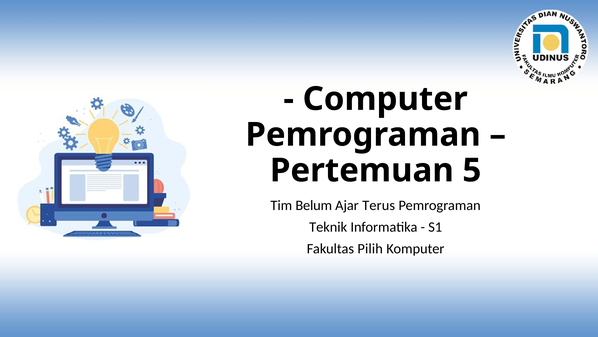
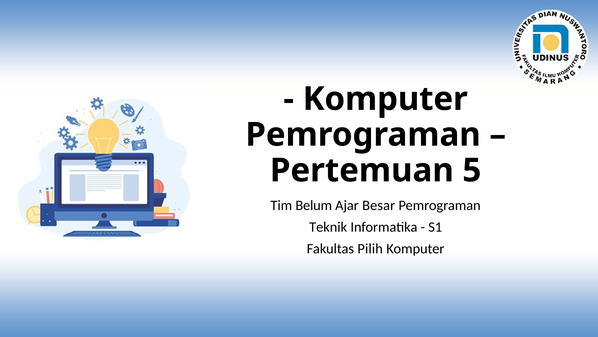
Computer at (385, 99): Computer -> Komputer
Terus: Terus -> Besar
